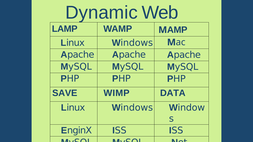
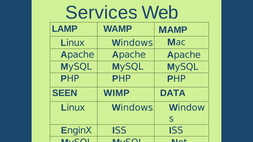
Dynamic: Dynamic -> Services
SAVE: SAVE -> SEEN
